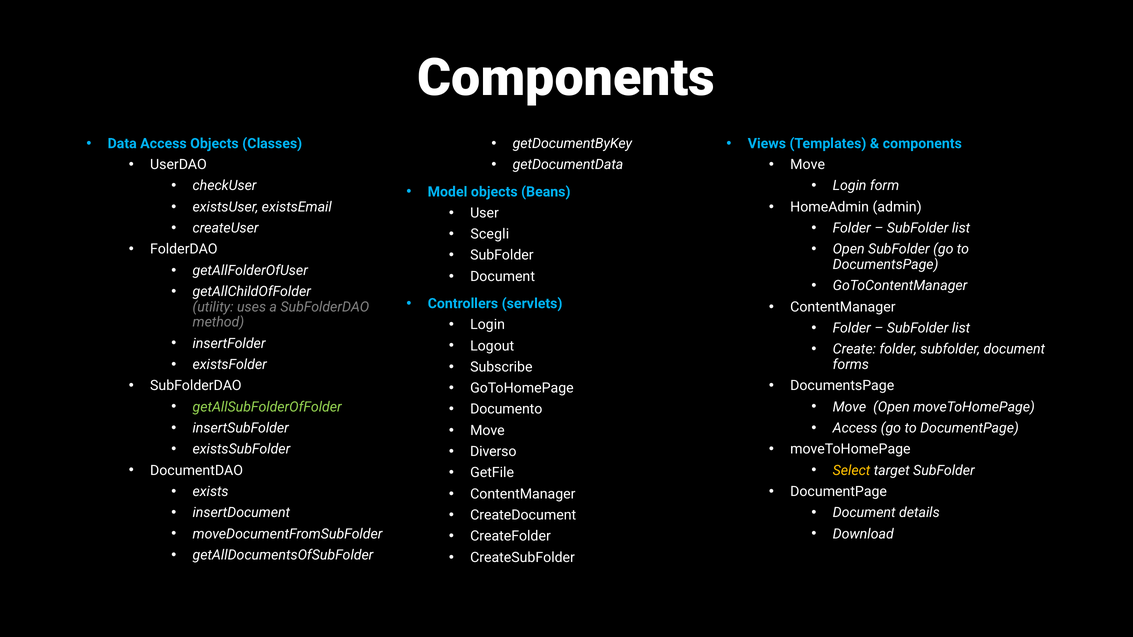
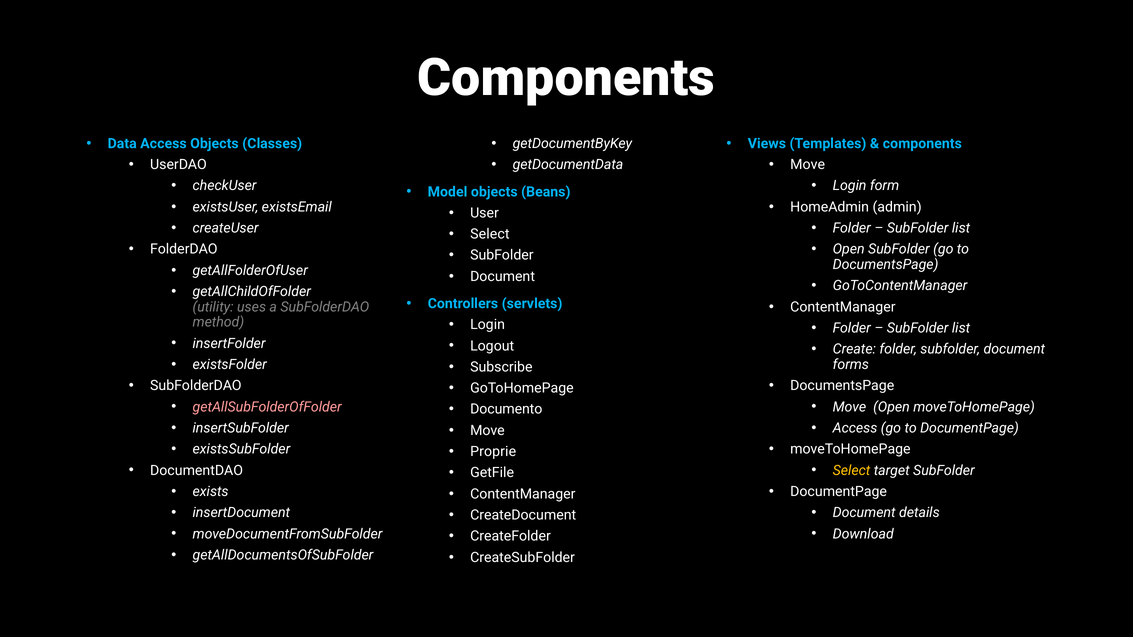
Scegli at (490, 234): Scegli -> Select
getAllSubFolderOfFolder colour: light green -> pink
Diverso: Diverso -> Proprie
